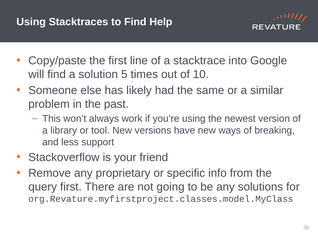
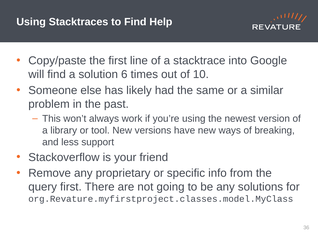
5: 5 -> 6
